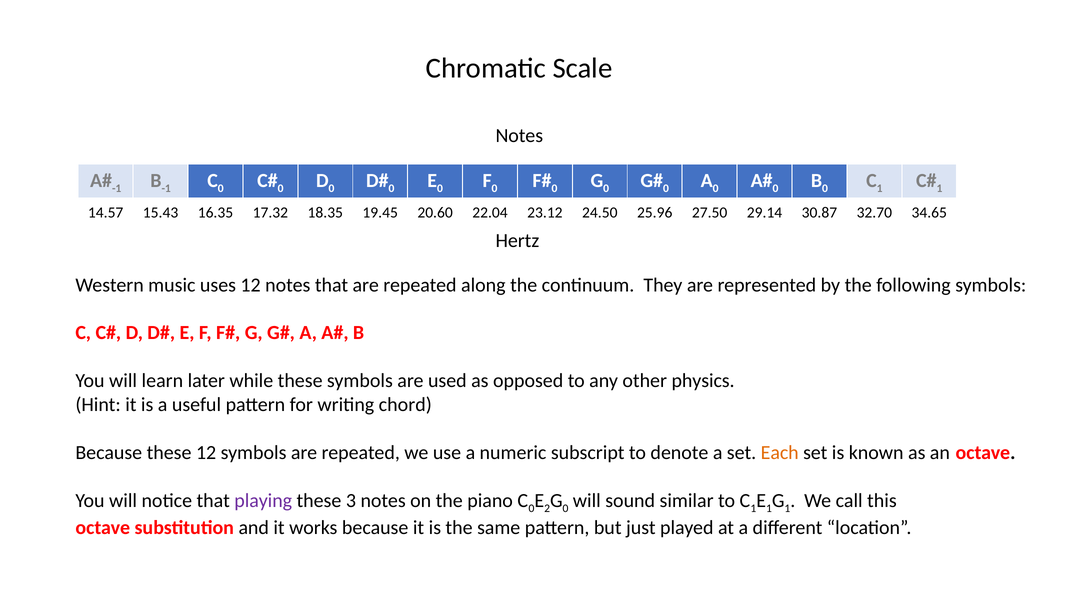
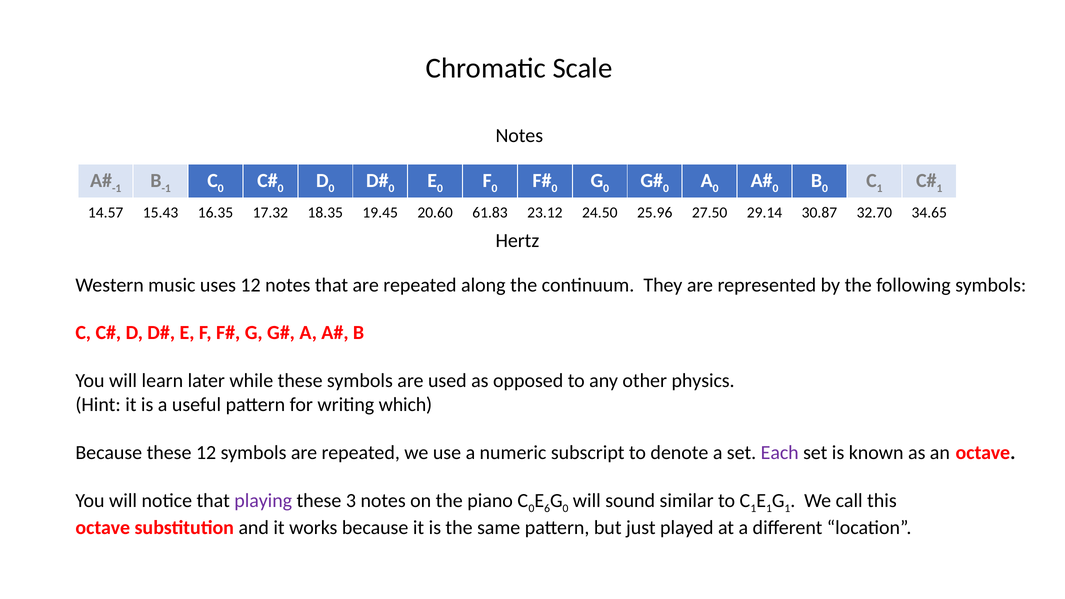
22.04: 22.04 -> 61.83
chord: chord -> which
Each colour: orange -> purple
2: 2 -> 6
